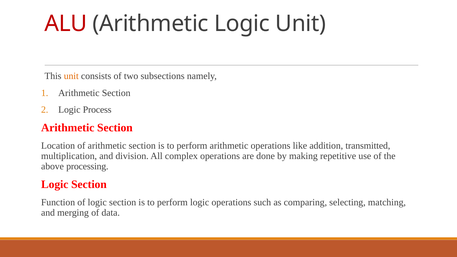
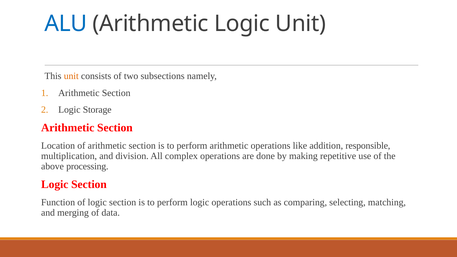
ALU colour: red -> blue
Process: Process -> Storage
transmitted: transmitted -> responsible
